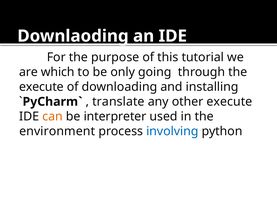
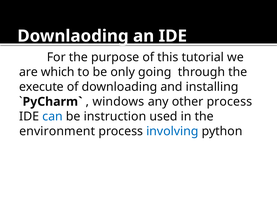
translate: translate -> windows
other execute: execute -> process
can colour: orange -> blue
interpreter: interpreter -> instruction
